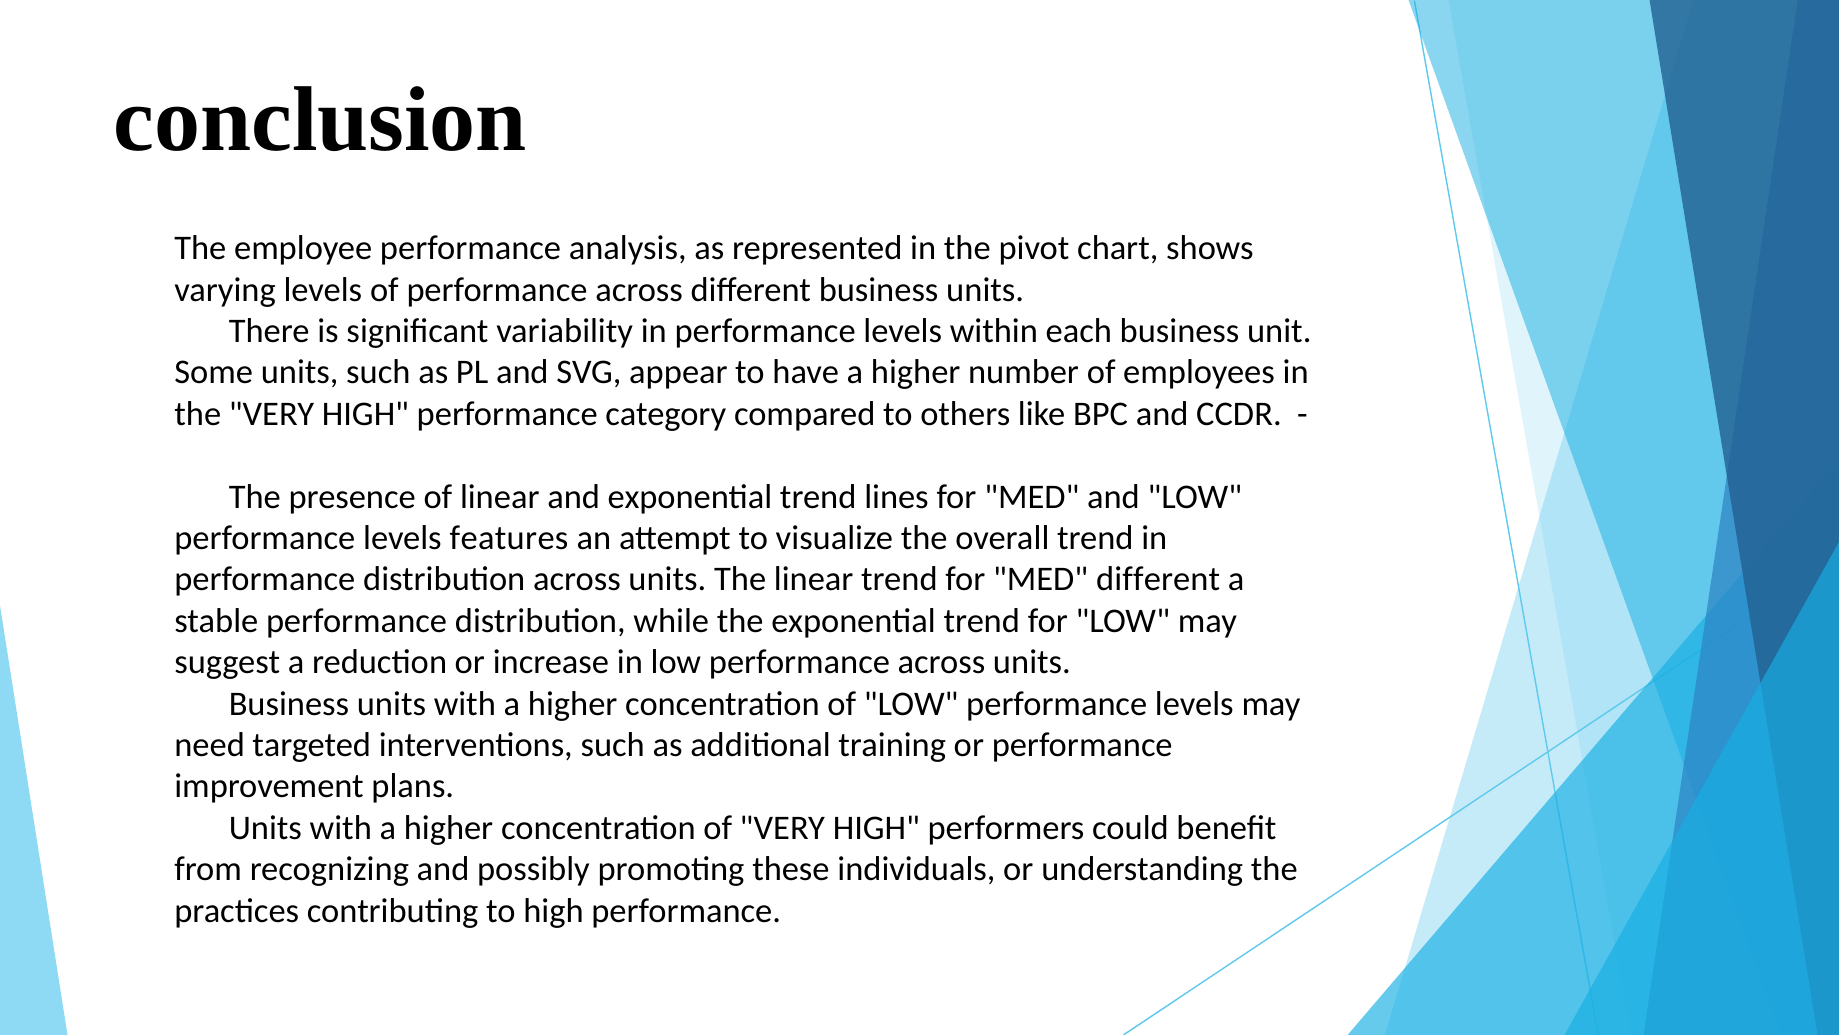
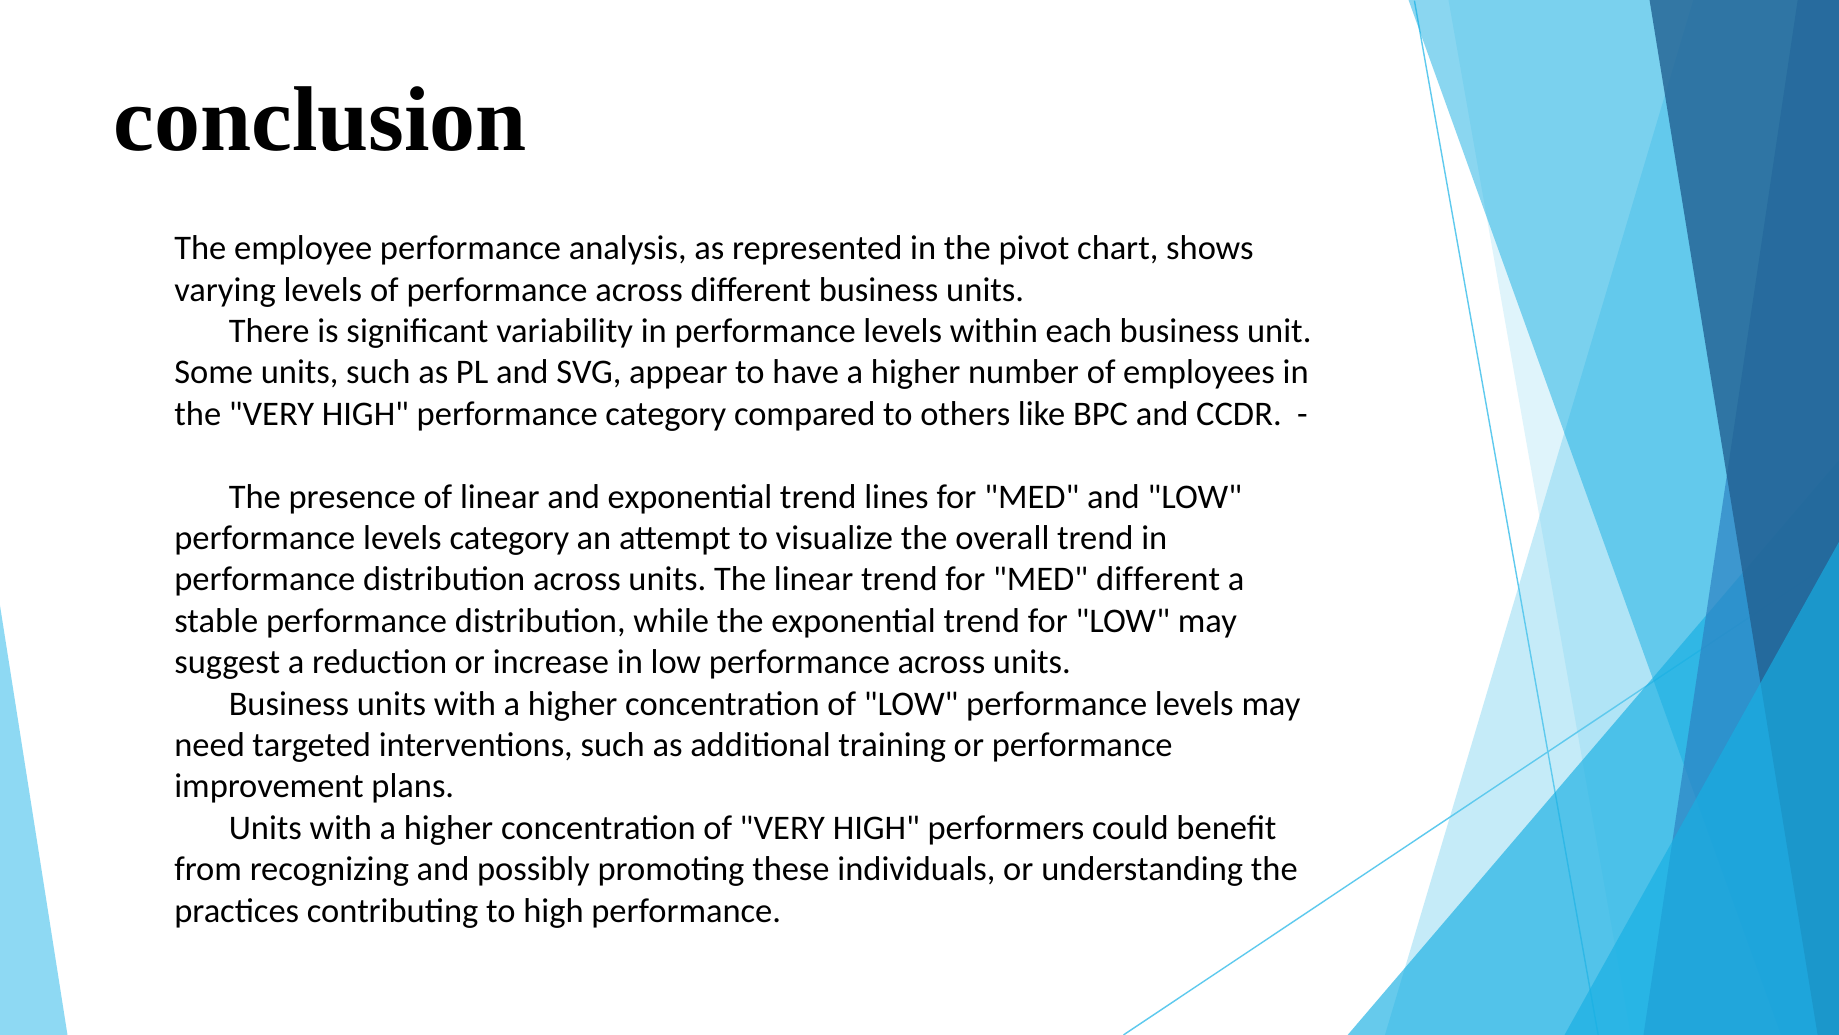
levels features: features -> category
